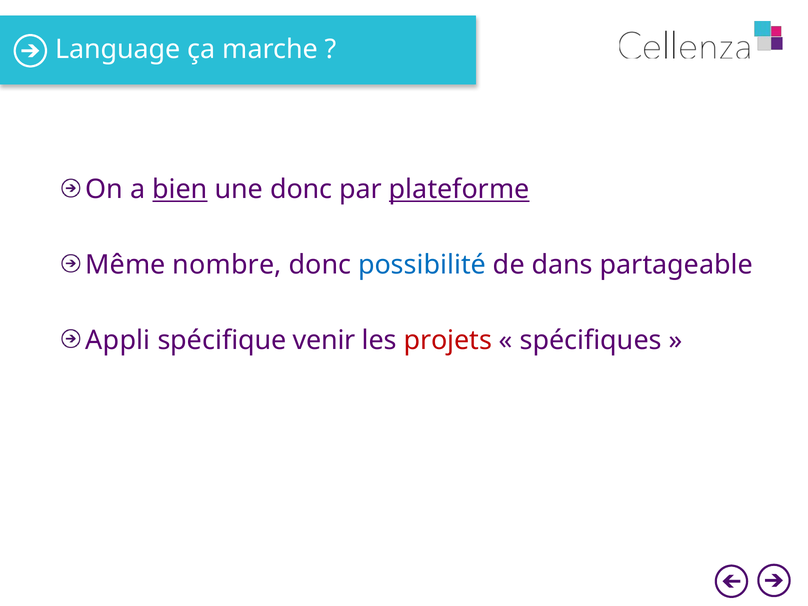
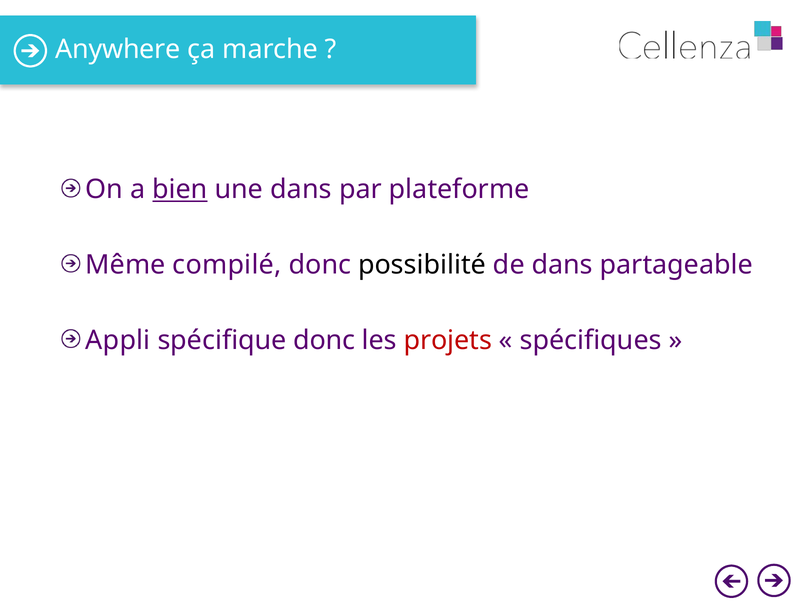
Language: Language -> Anywhere
une donc: donc -> dans
plateforme underline: present -> none
nombre: nombre -> compilé
possibilité colour: blue -> black
spécifique venir: venir -> donc
